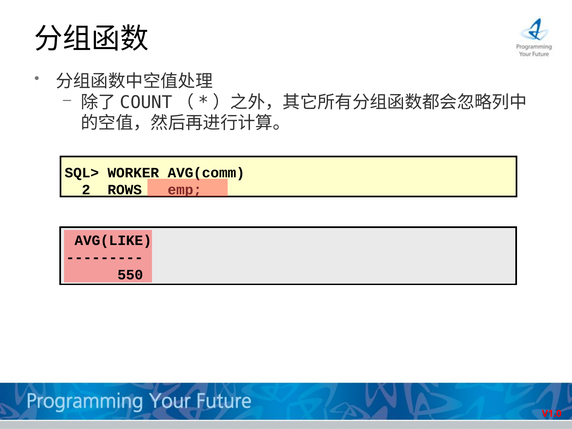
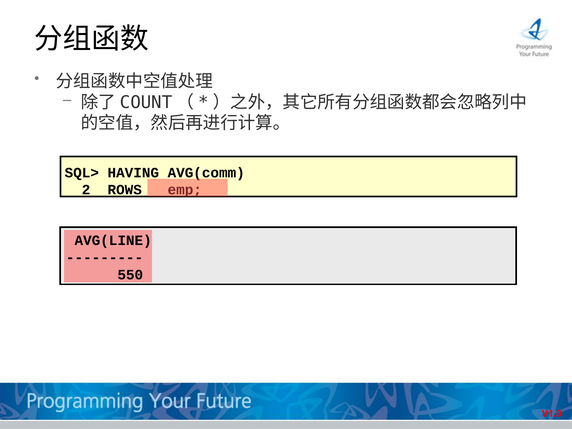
WORKER: WORKER -> HAVING
AVG(LIKE: AVG(LIKE -> AVG(LINE
